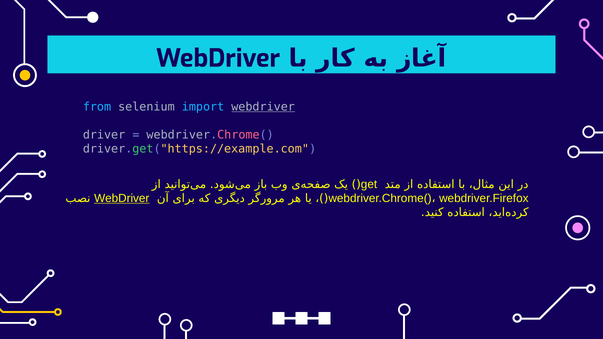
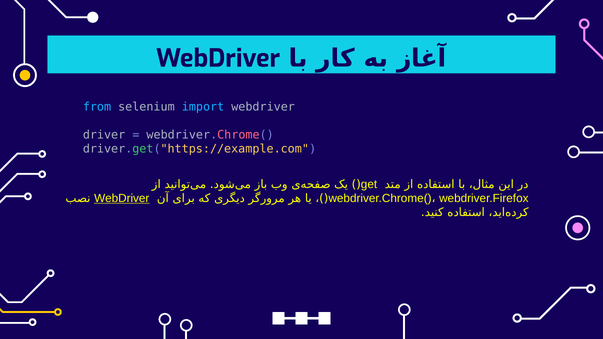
webdriver at (263, 107) underline: present -> none
